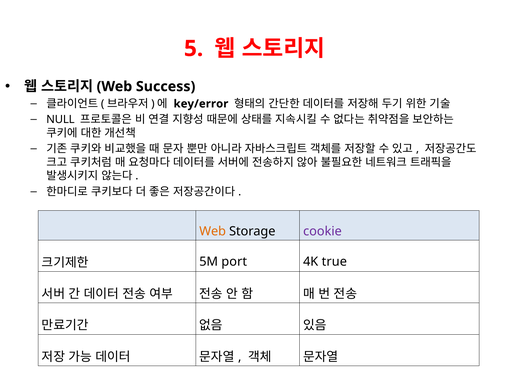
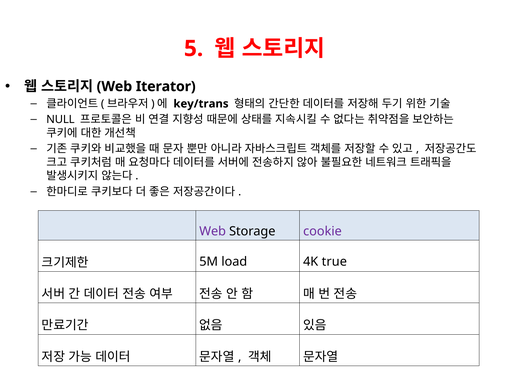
Success: Success -> Iterator
key/error: key/error -> key/trans
Web at (213, 232) colour: orange -> purple
port: port -> load
